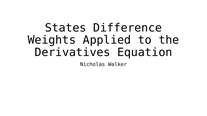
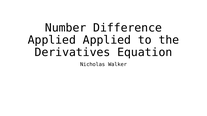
States: States -> Number
Weights at (52, 40): Weights -> Applied
